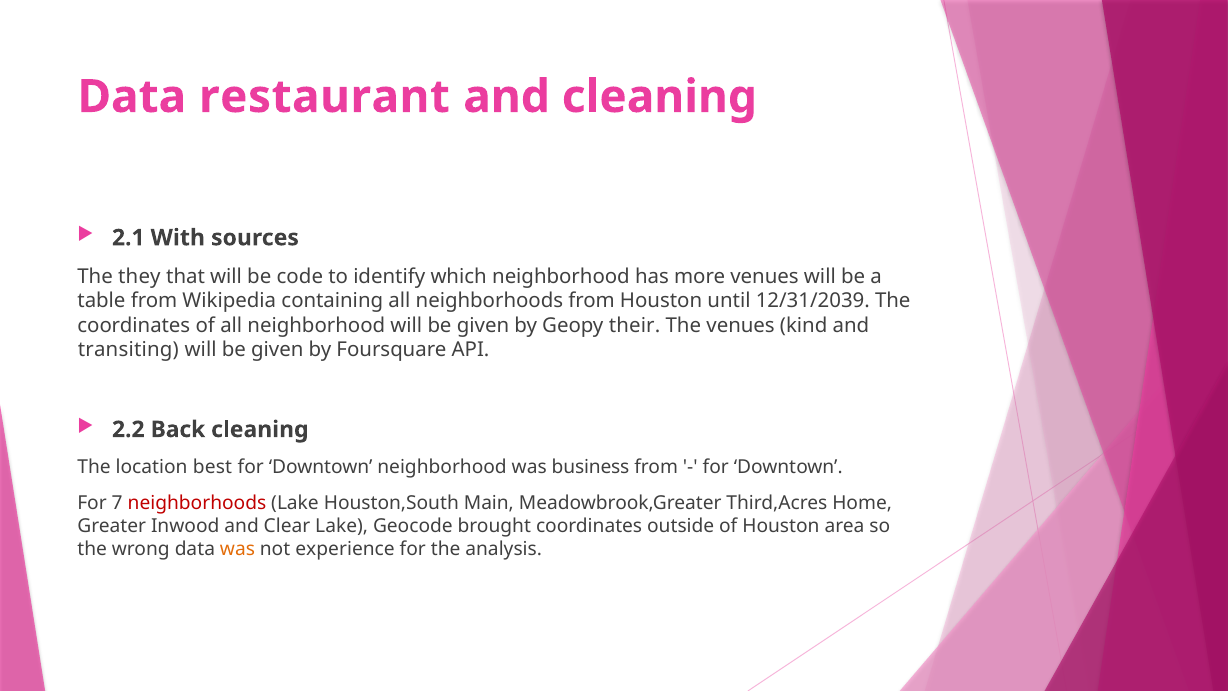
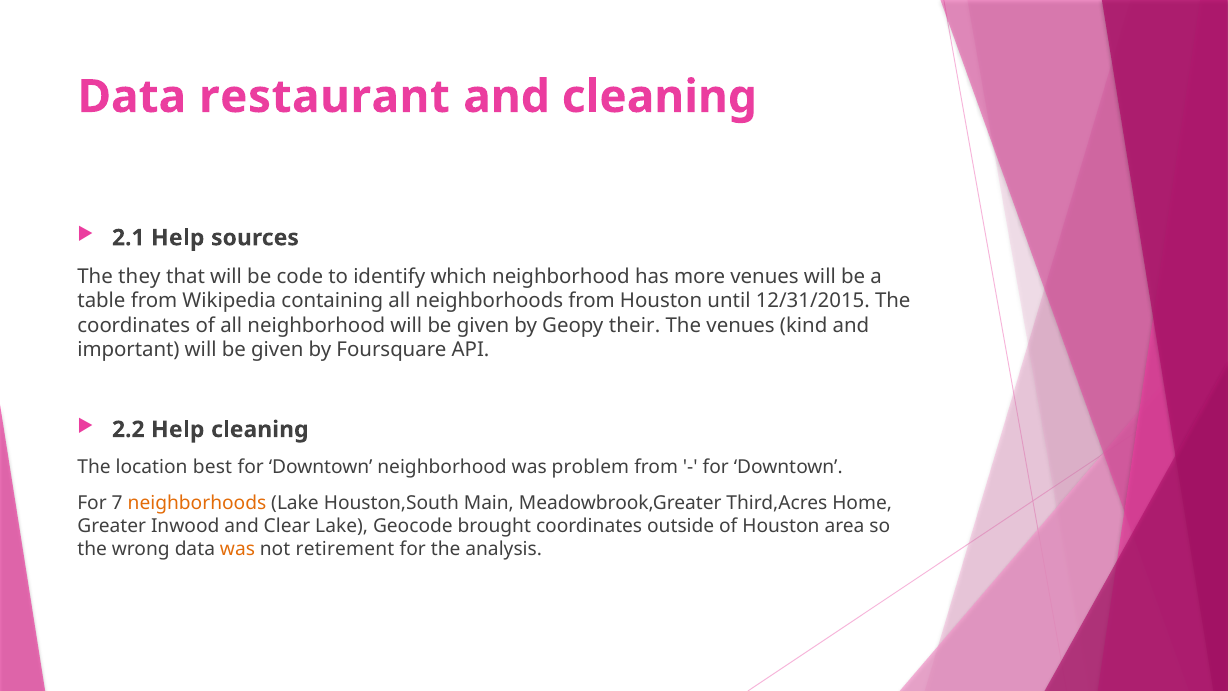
2.1 With: With -> Help
12/31/2039: 12/31/2039 -> 12/31/2015
transiting: transiting -> important
2.2 Back: Back -> Help
business: business -> problem
neighborhoods at (197, 503) colour: red -> orange
experience: experience -> retirement
